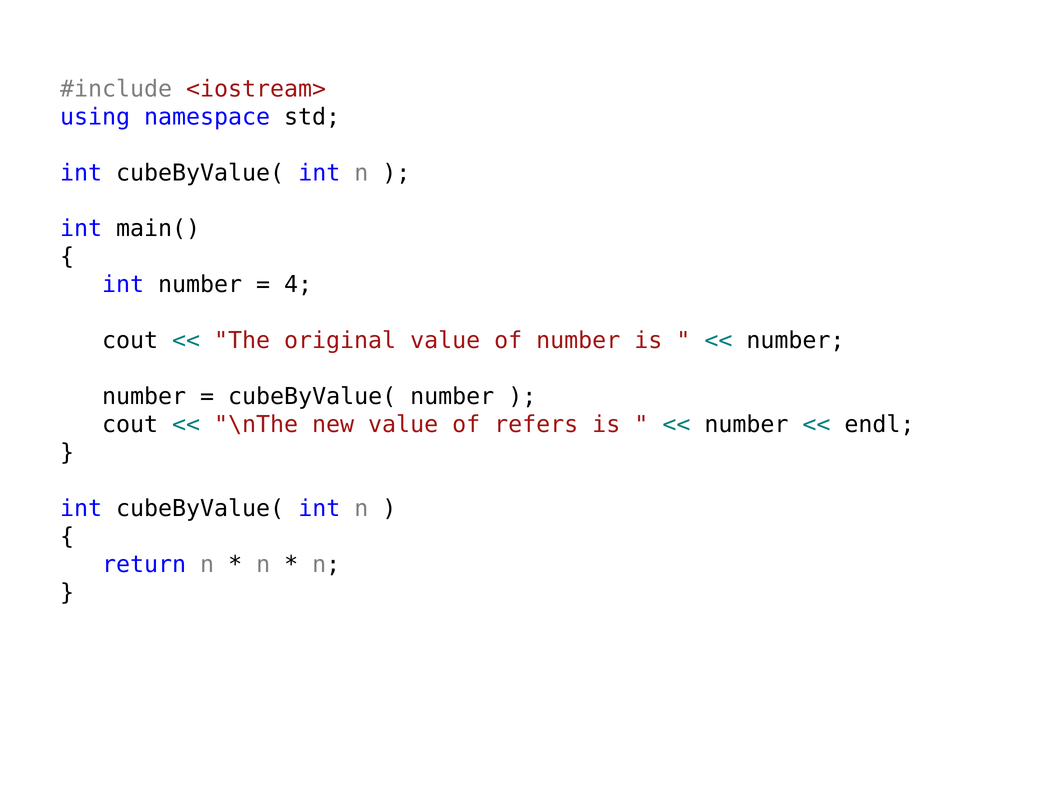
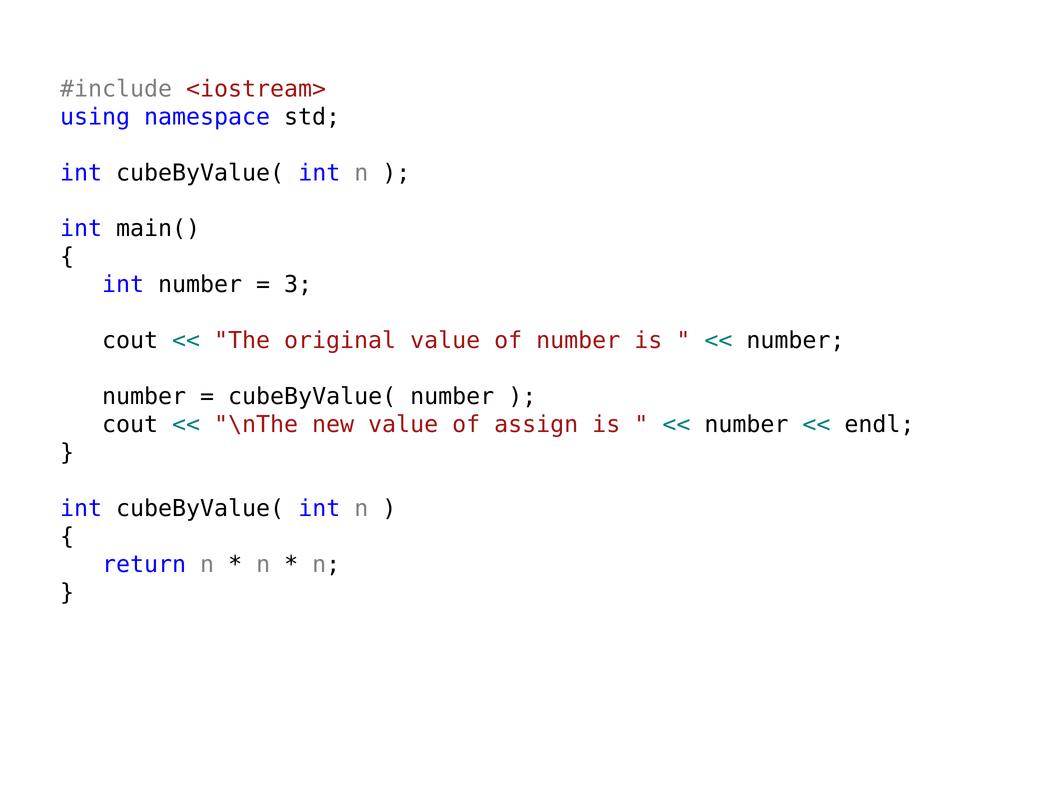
4: 4 -> 3
refers: refers -> assign
